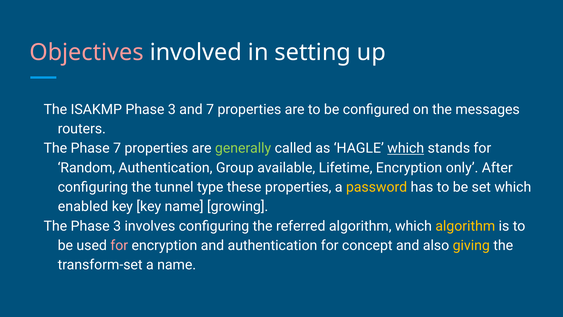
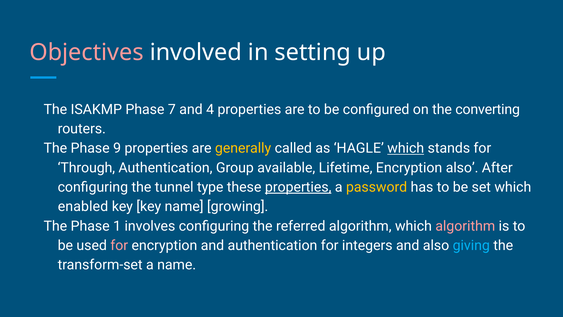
ISAKMP Phase 3: 3 -> 7
and 7: 7 -> 4
messages: messages -> converting
Phase 7: 7 -> 9
generally colour: light green -> yellow
Random: Random -> Through
Encryption only: only -> also
properties at (298, 187) underline: none -> present
The Phase 3: 3 -> 1
algorithm at (465, 226) colour: yellow -> pink
concept: concept -> integers
giving colour: yellow -> light blue
